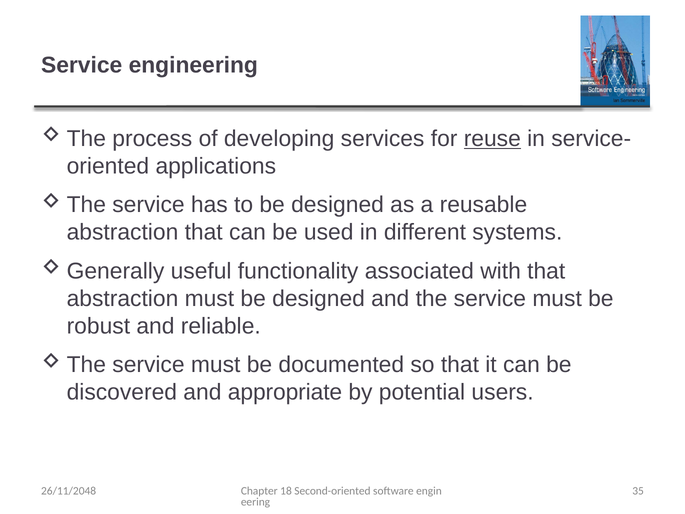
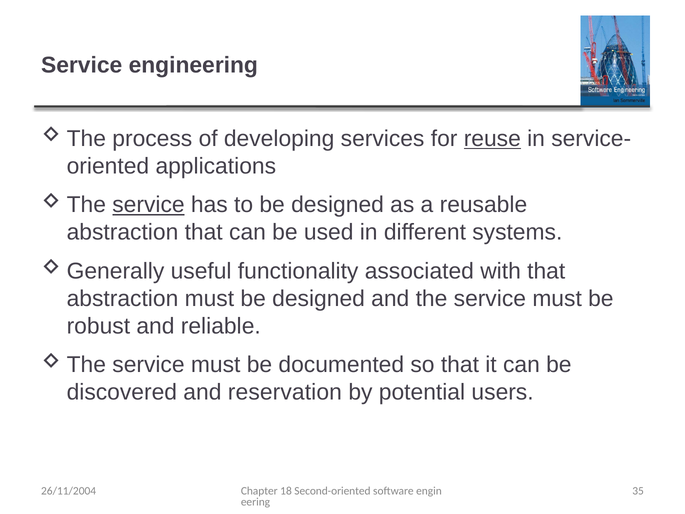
service at (148, 205) underline: none -> present
appropriate: appropriate -> reservation
26/11/2048: 26/11/2048 -> 26/11/2004
